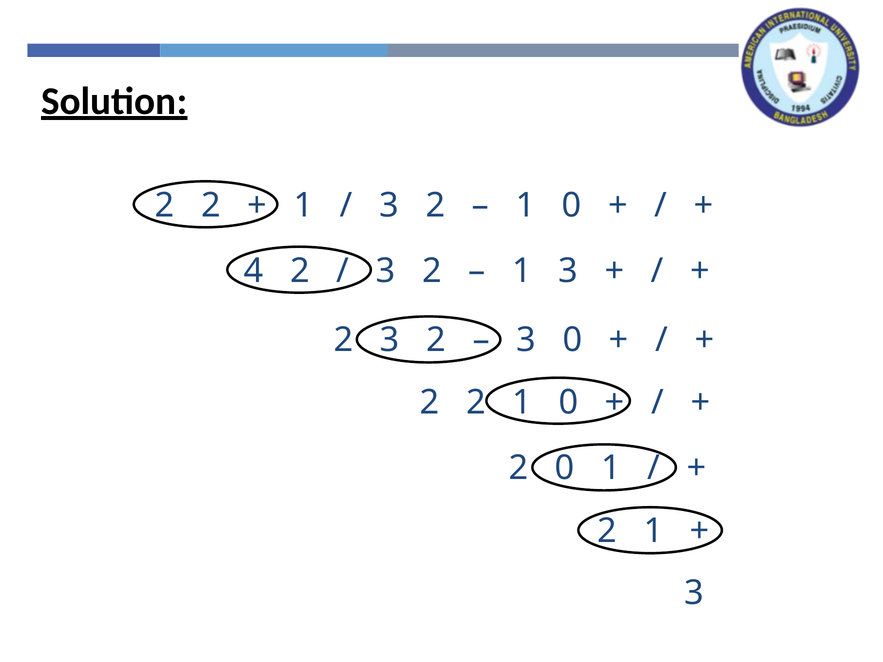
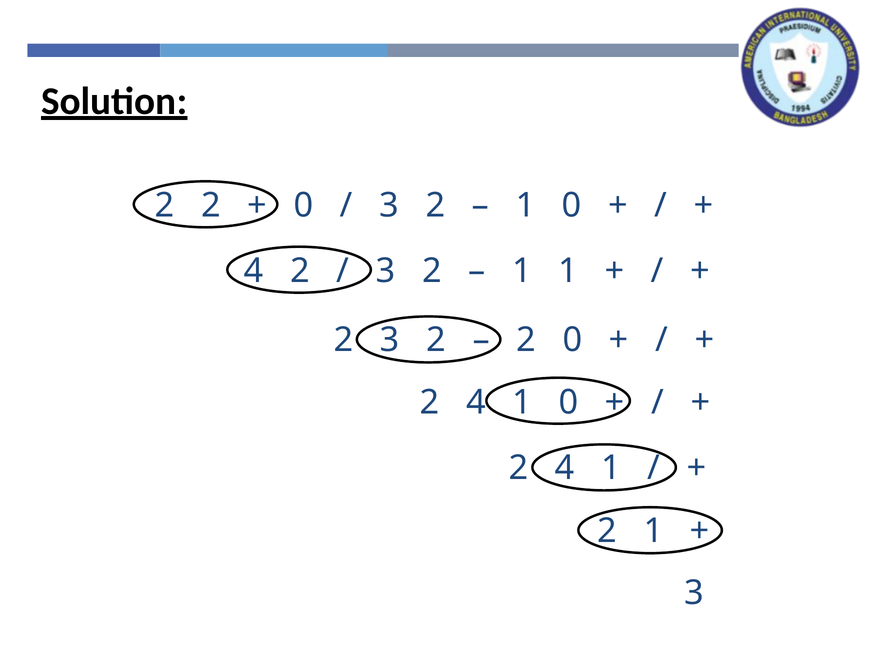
1 at (303, 205): 1 -> 0
1 3: 3 -> 1
3 at (526, 340): 3 -> 2
2 at (476, 403): 2 -> 4
0 at (565, 468): 0 -> 4
